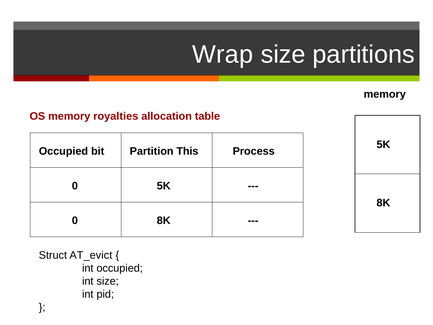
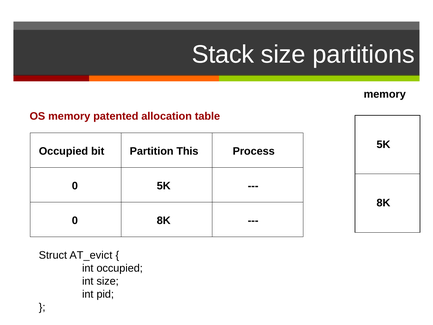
Wrap: Wrap -> Stack
royalties: royalties -> patented
